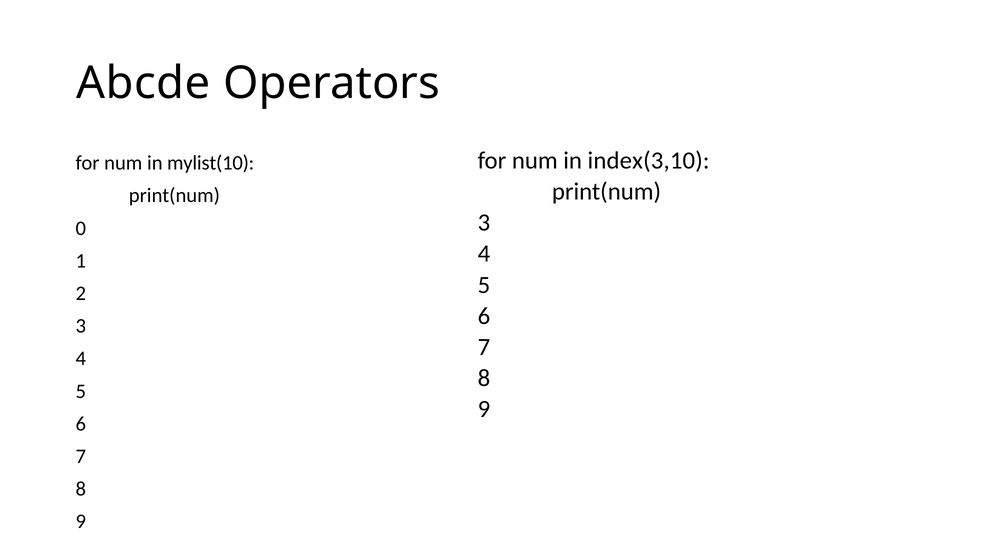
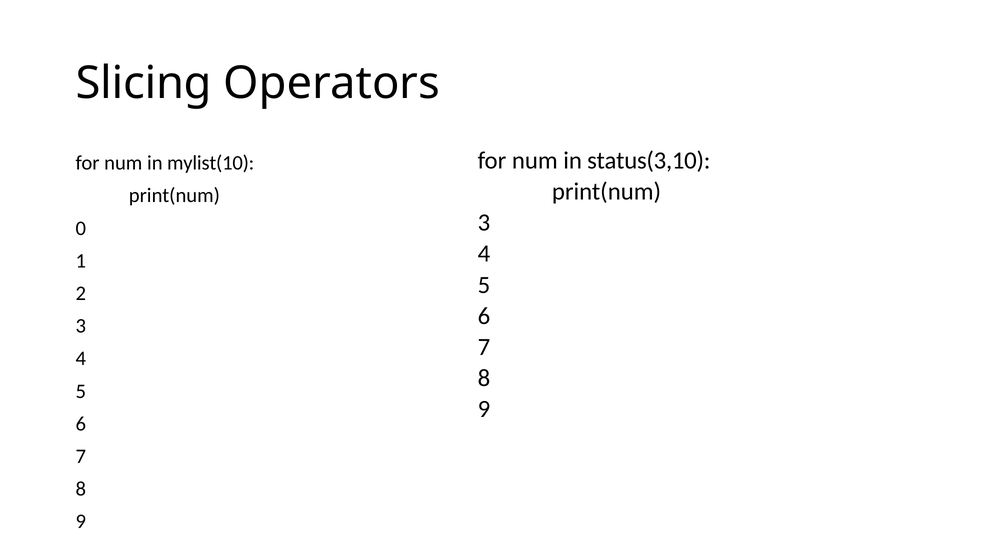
Abcde: Abcde -> Slicing
index(3,10: index(3,10 -> status(3,10
